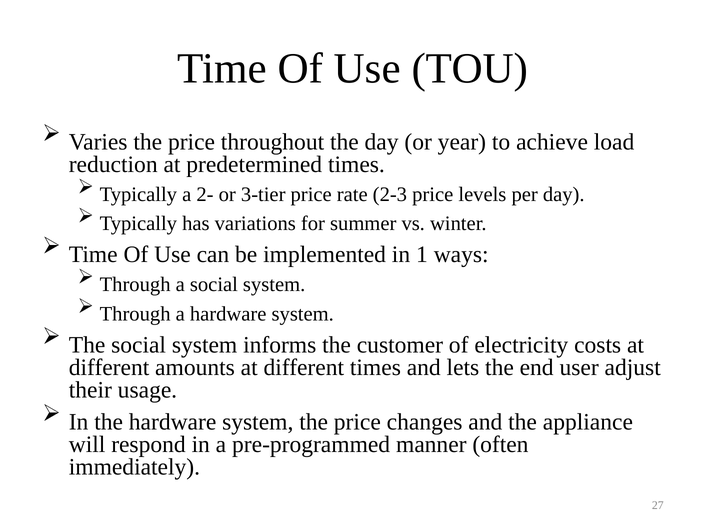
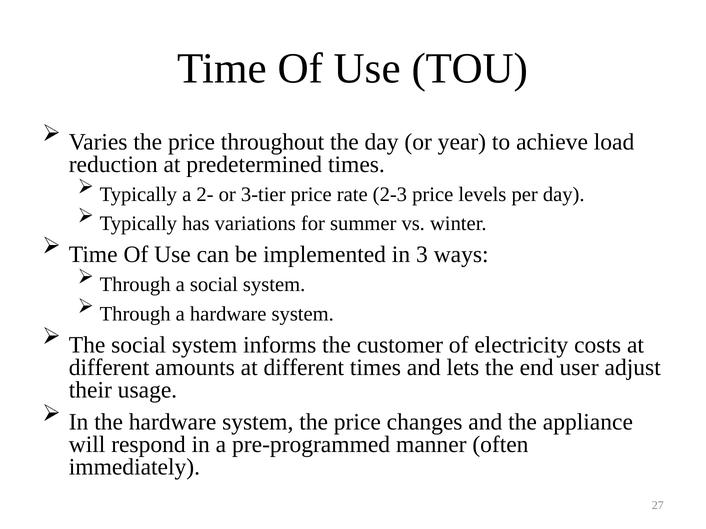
1: 1 -> 3
